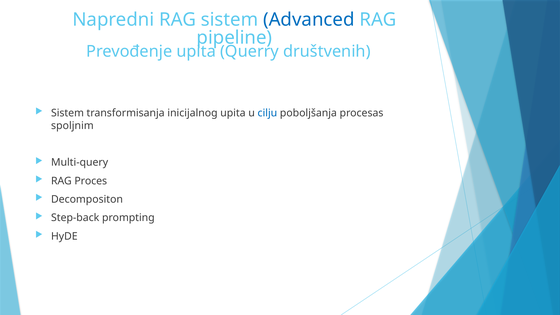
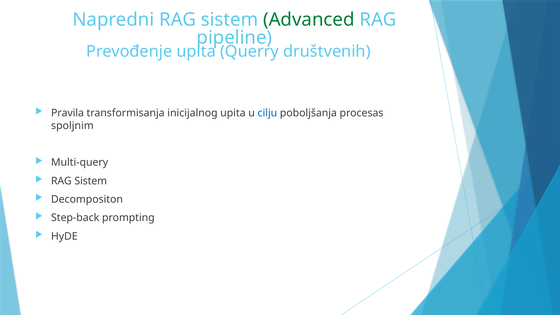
Advanced colour: blue -> green
Sistem at (67, 113): Sistem -> Pravila
Proces at (91, 181): Proces -> Sistem
